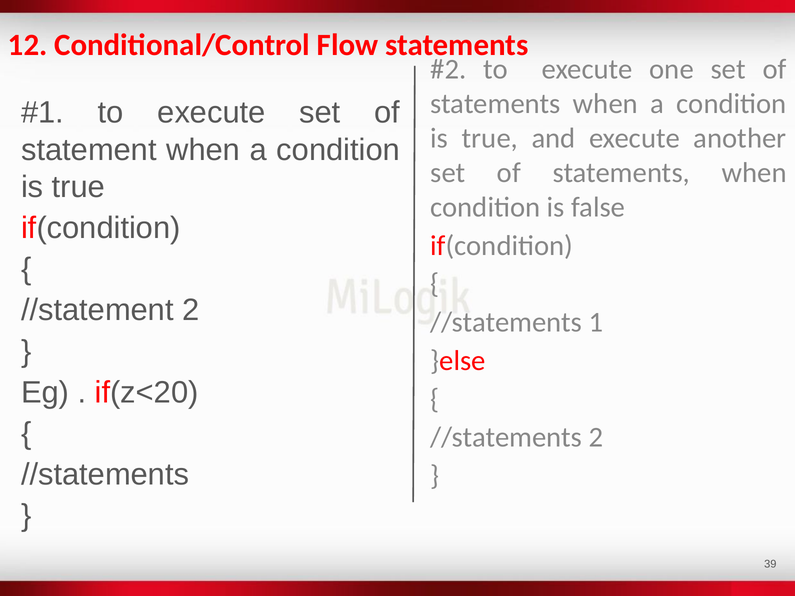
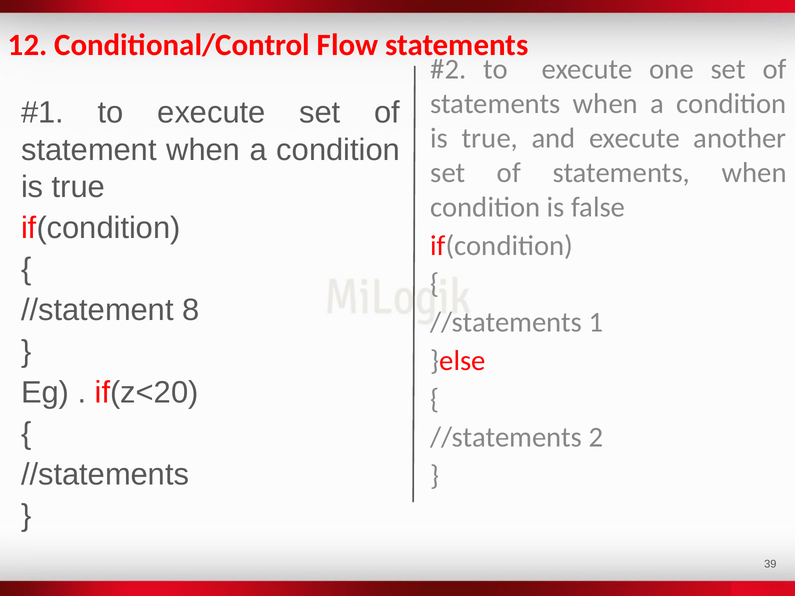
//statement 2: 2 -> 8
